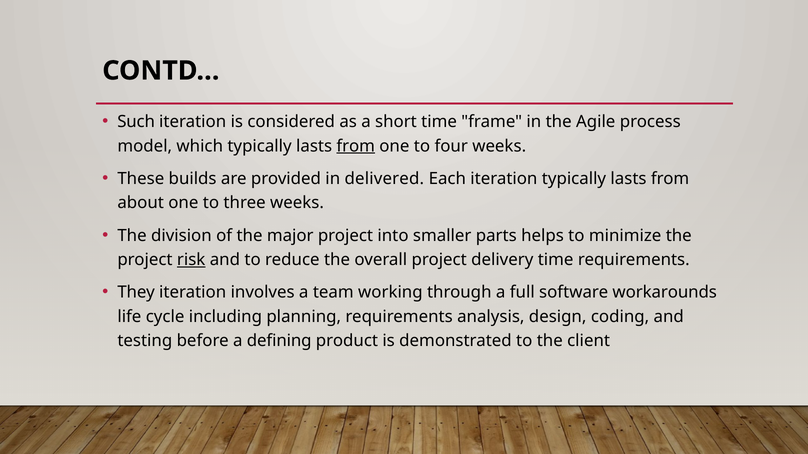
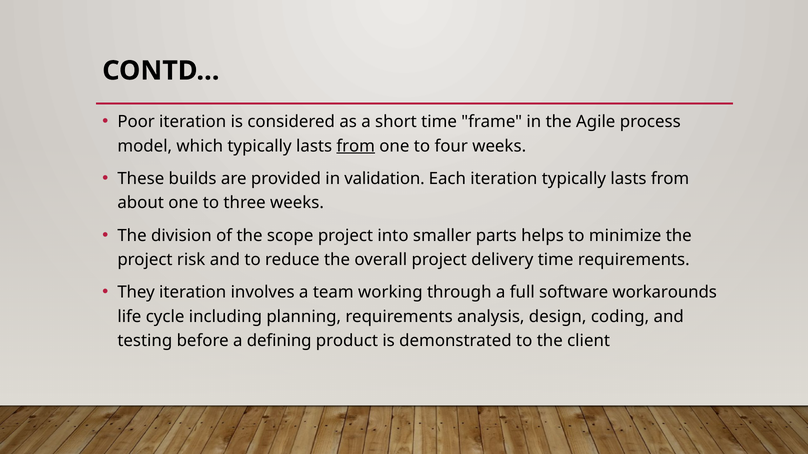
Such: Such -> Poor
delivered: delivered -> validation
major: major -> scope
risk underline: present -> none
